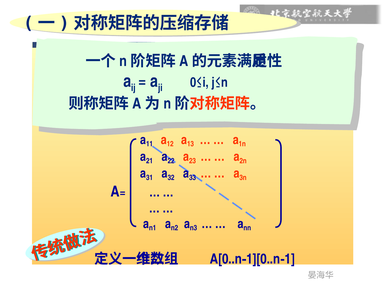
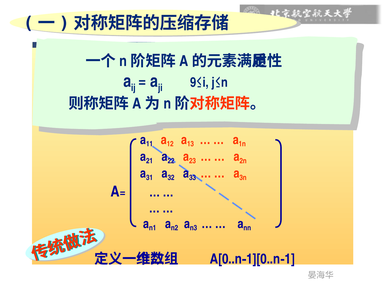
0≤i: 0≤i -> 9≤i
